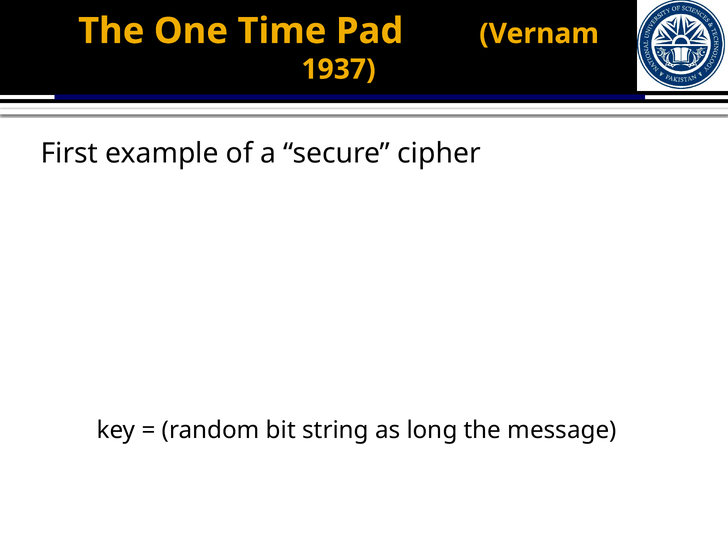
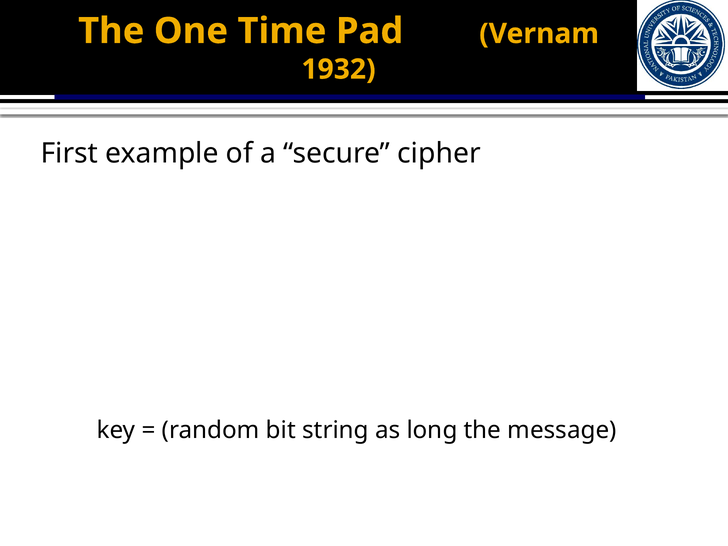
1937: 1937 -> 1932
